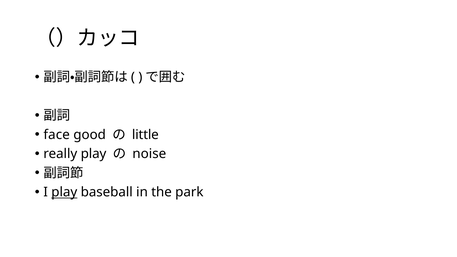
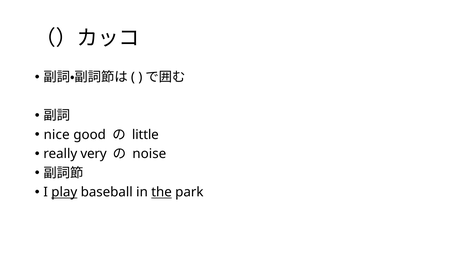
face: face -> nice
really play: play -> very
the underline: none -> present
